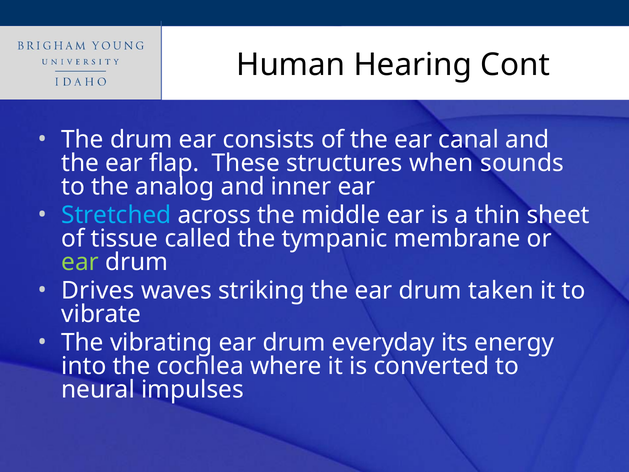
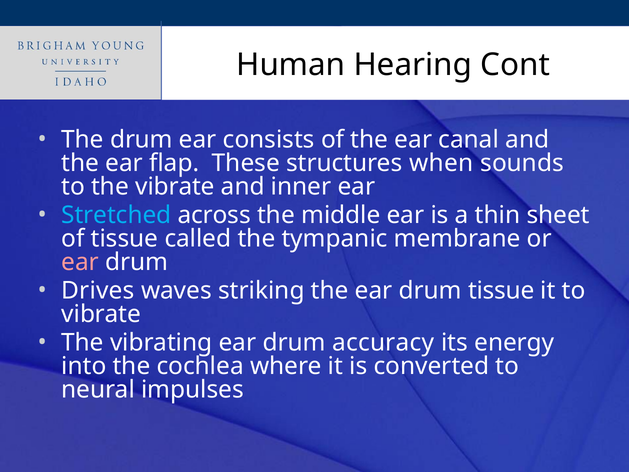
the analog: analog -> vibrate
ear at (80, 262) colour: light green -> pink
drum taken: taken -> tissue
everyday: everyday -> accuracy
